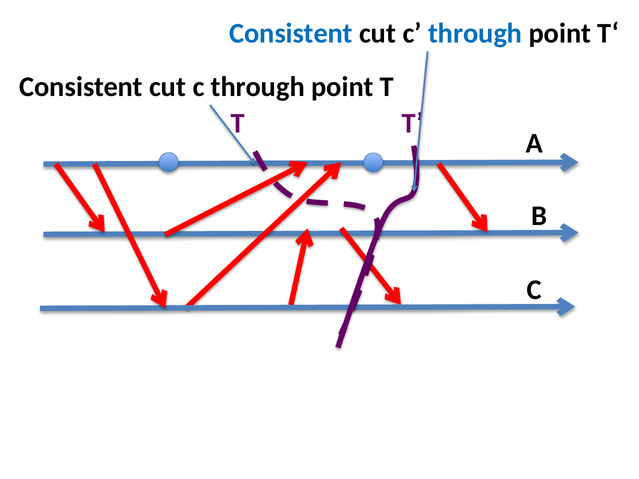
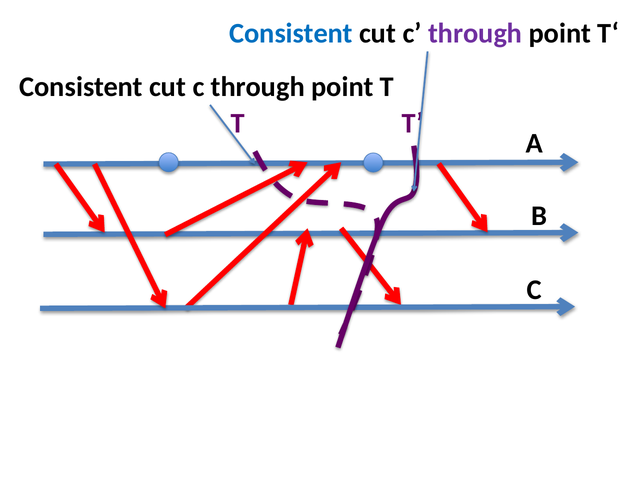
through at (475, 33) colour: blue -> purple
